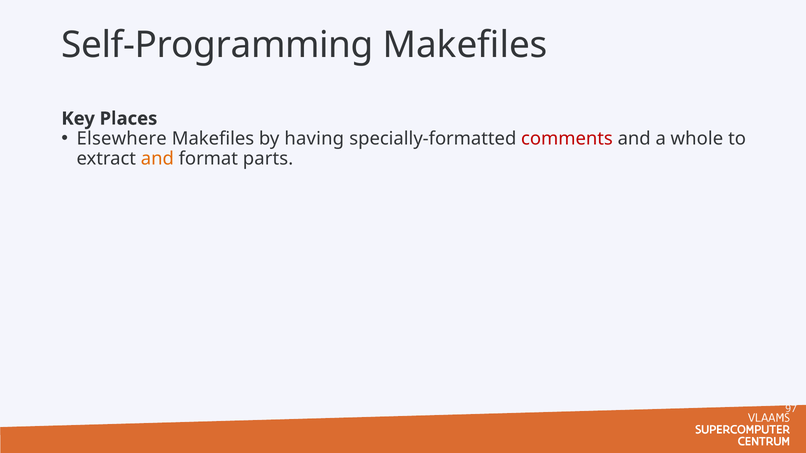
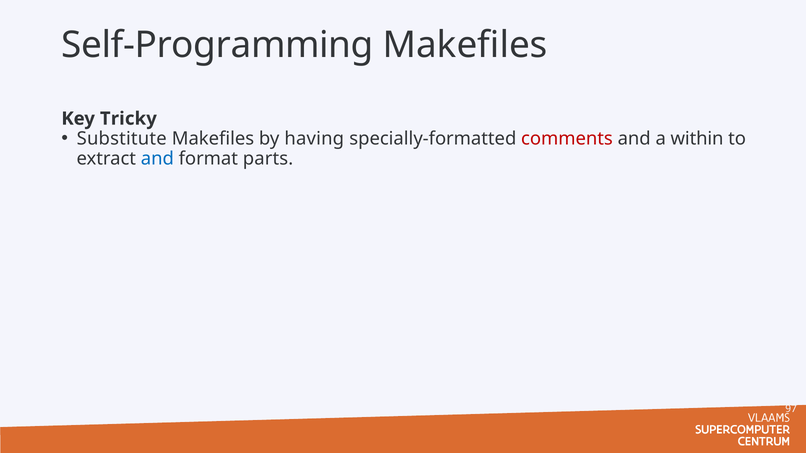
Places: Places -> Tricky
Elsewhere: Elsewhere -> Substitute
whole: whole -> within
and at (157, 159) colour: orange -> blue
